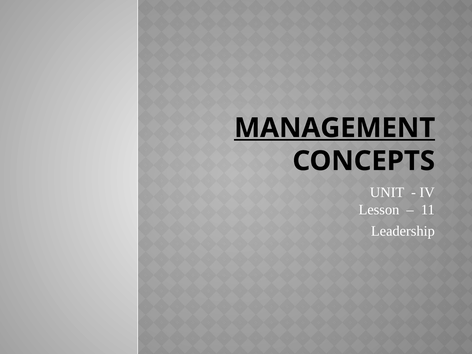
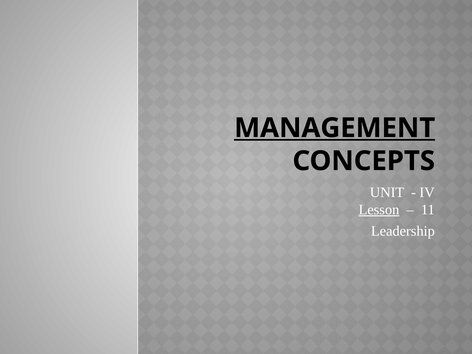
Lesson underline: none -> present
